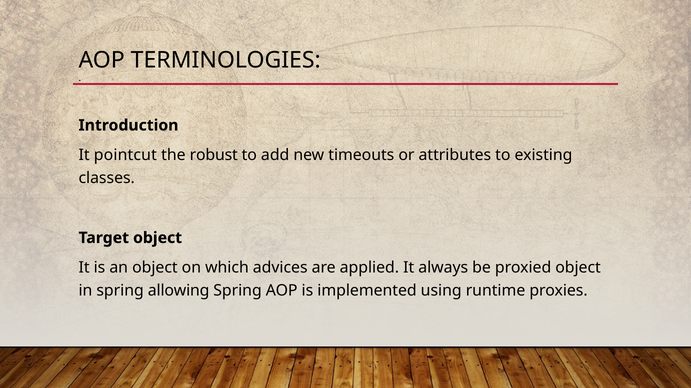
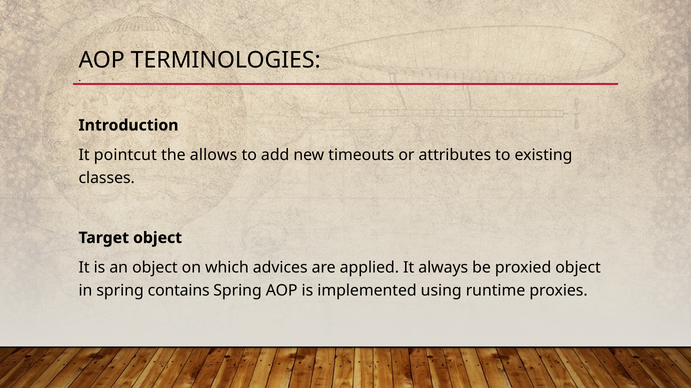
robust: robust -> allows
allowing: allowing -> contains
